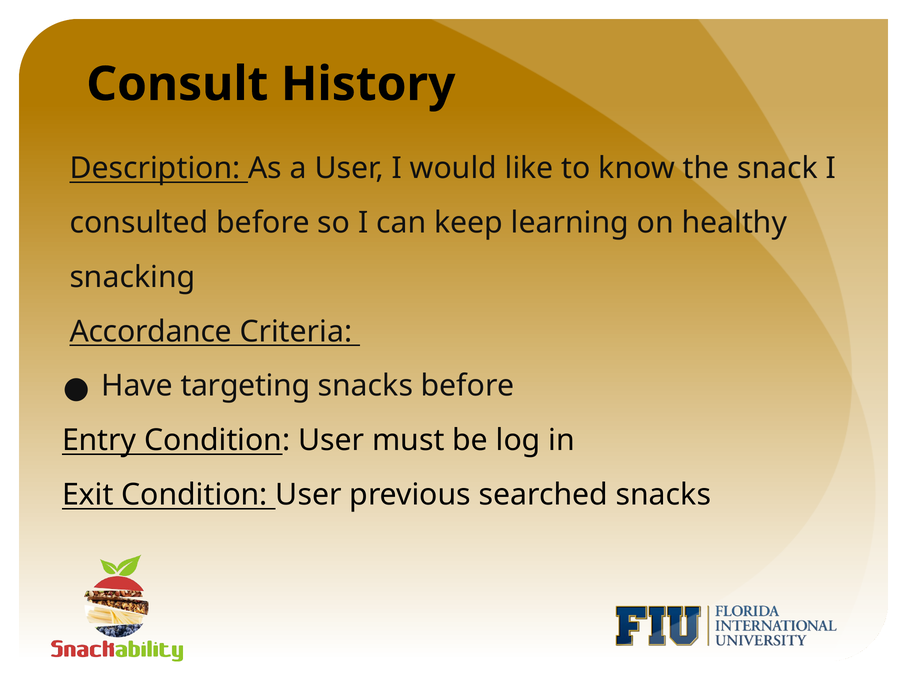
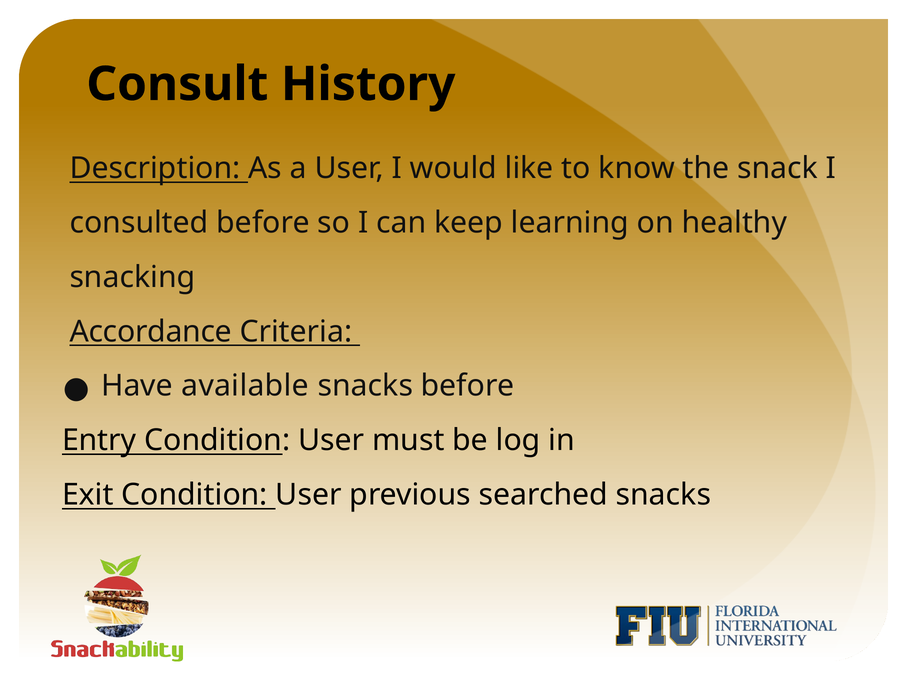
targeting: targeting -> available
